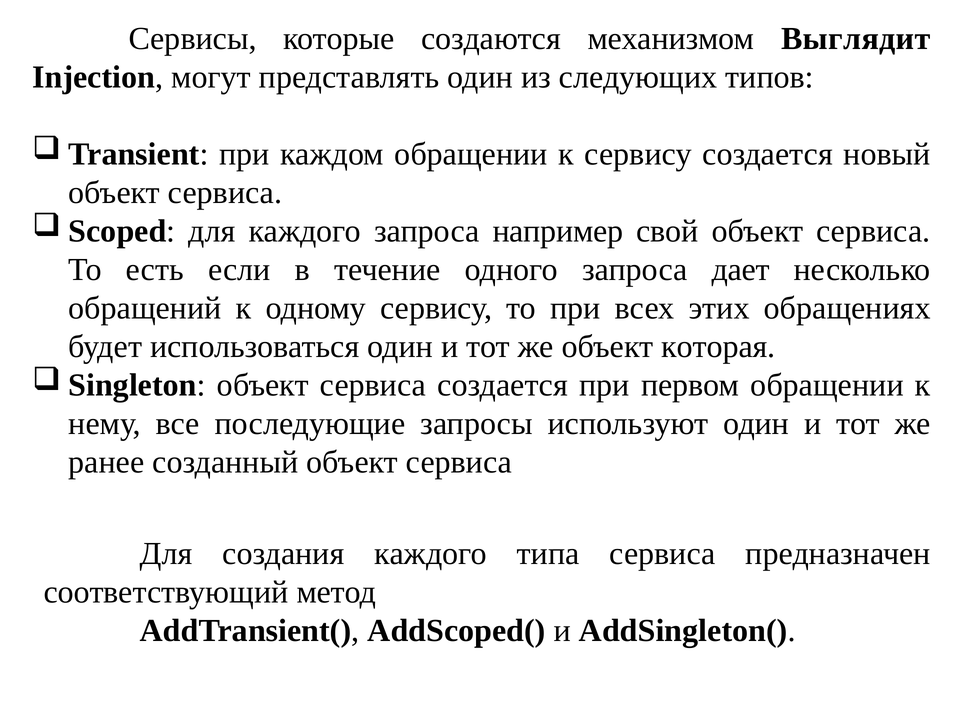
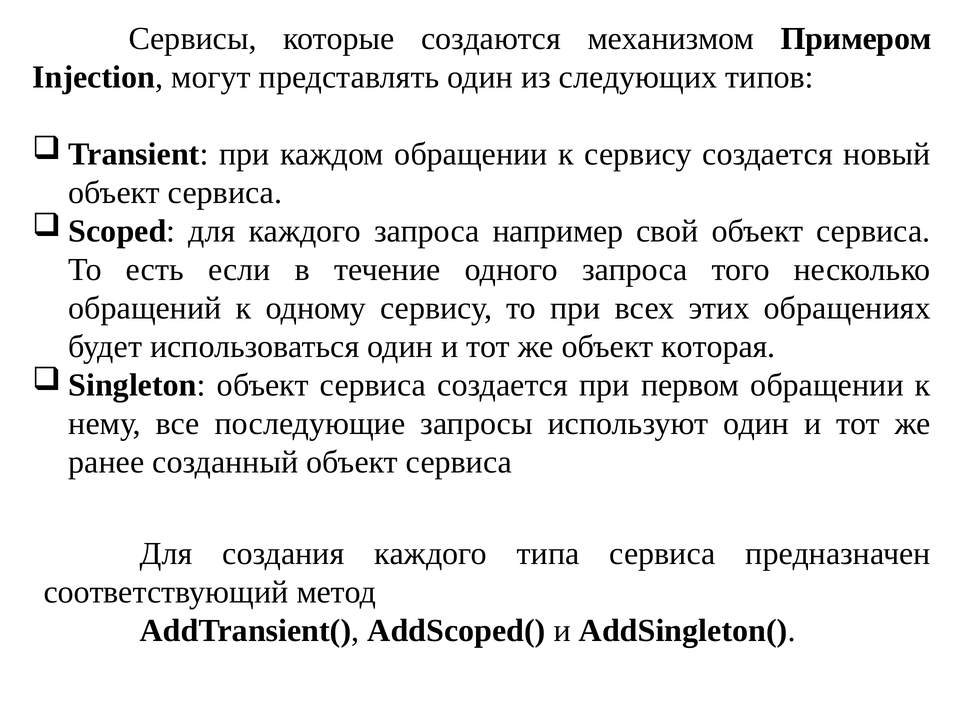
Выглядит: Выглядит -> Примером
дает: дает -> того
